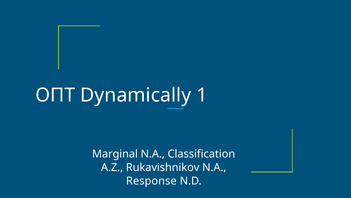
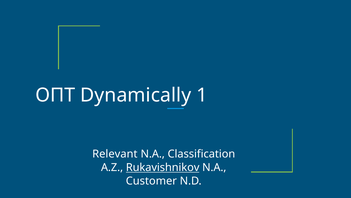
Marginal: Marginal -> Relevant
Rukavishnikov underline: none -> present
Response: Response -> Customer
